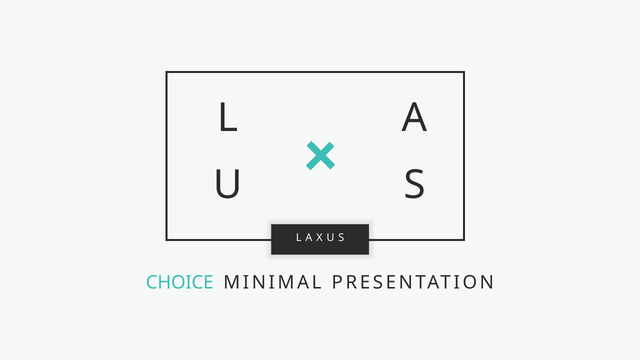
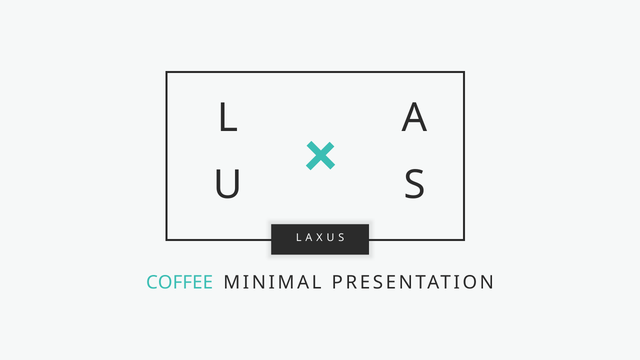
CHOICE: CHOICE -> COFFEE
